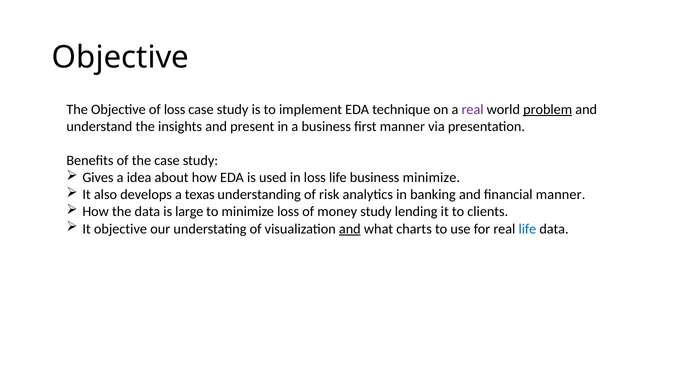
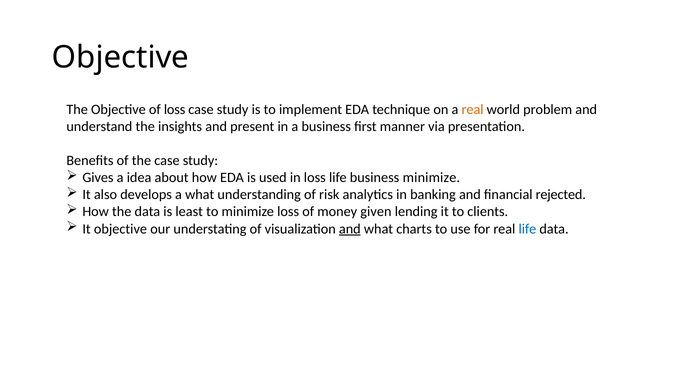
real at (473, 109) colour: purple -> orange
problem underline: present -> none
a texas: texas -> what
financial manner: manner -> rejected
large: large -> least
money study: study -> given
